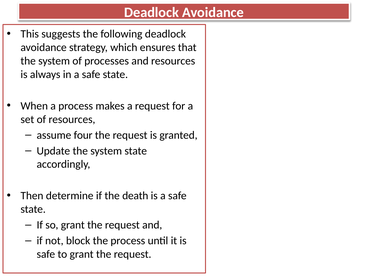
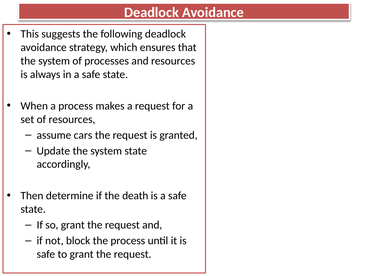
four: four -> cars
